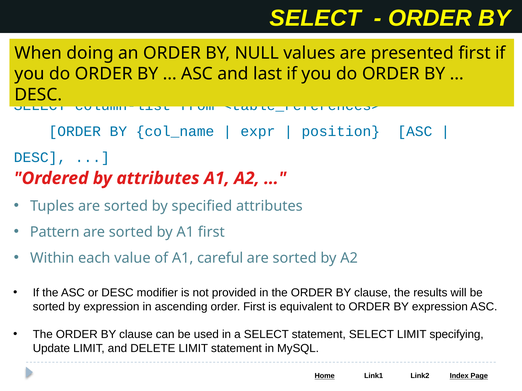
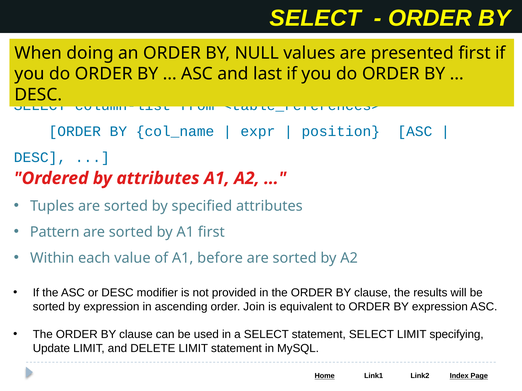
careful: careful -> before
order First: First -> Join
